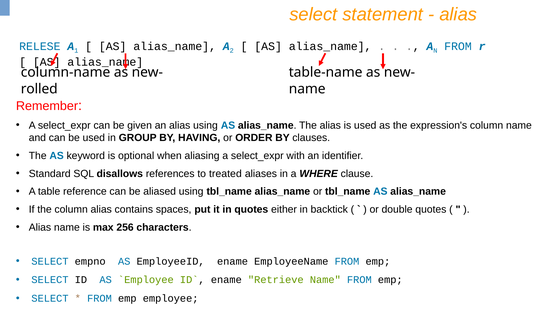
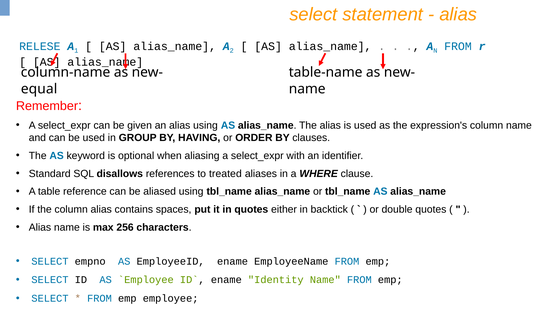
rolled: rolled -> equal
Retrieve: Retrieve -> Identity
